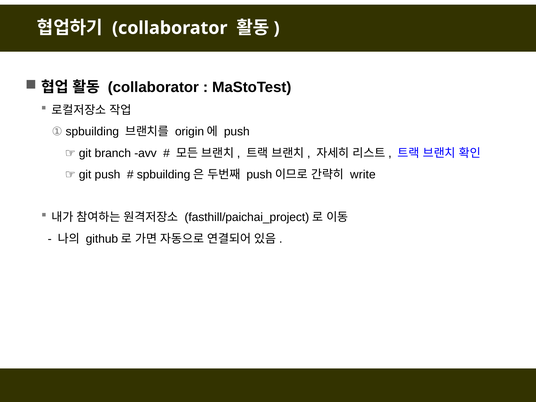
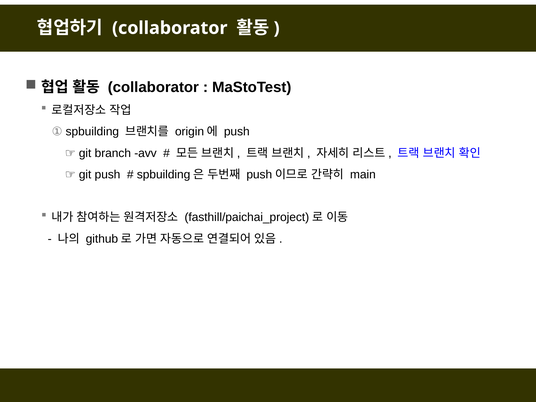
write: write -> main
